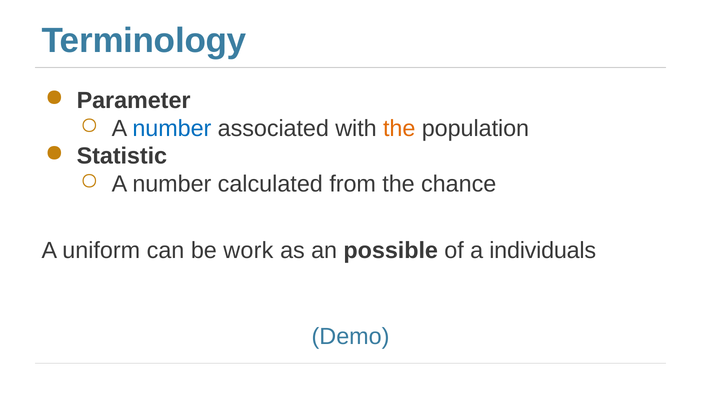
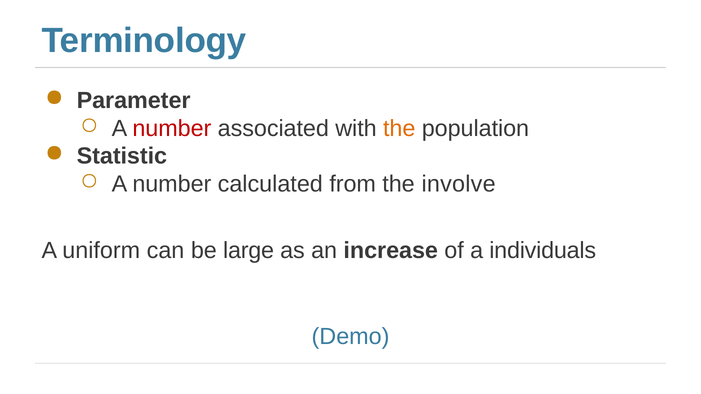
number at (172, 128) colour: blue -> red
chance: chance -> involve
work: work -> large
possible: possible -> increase
